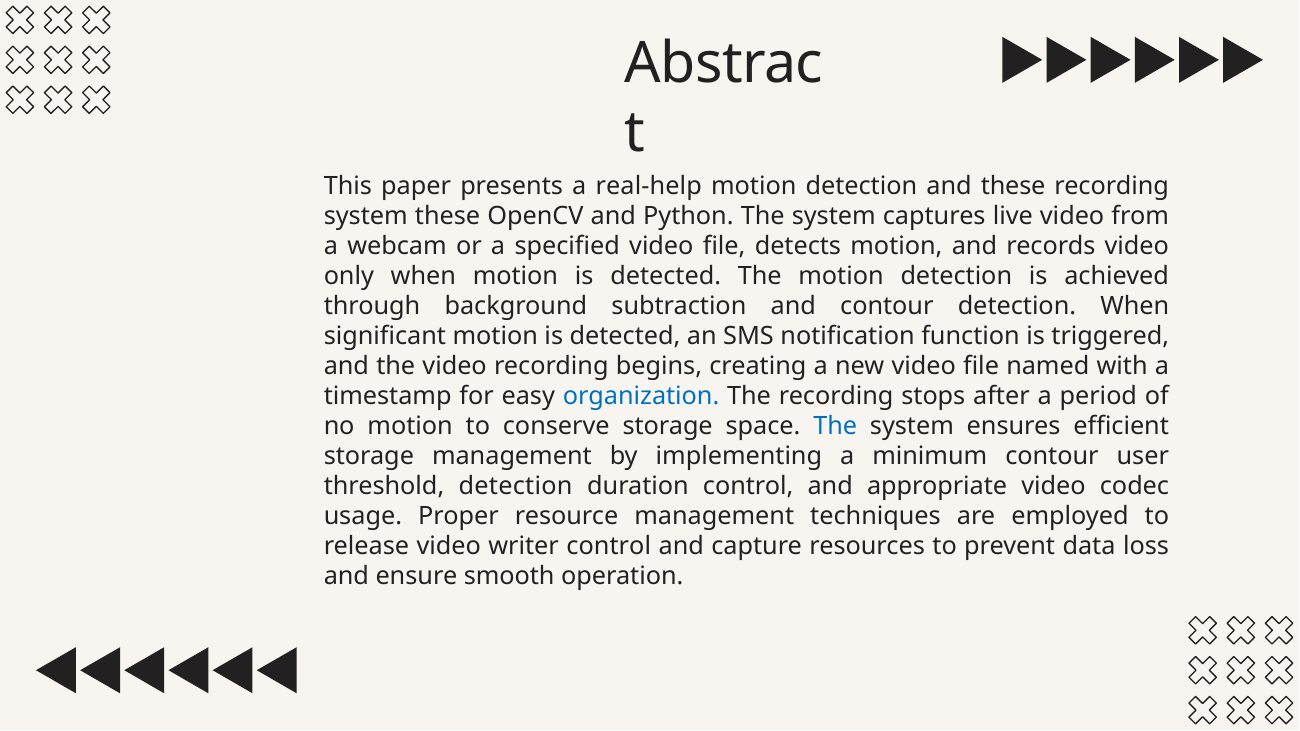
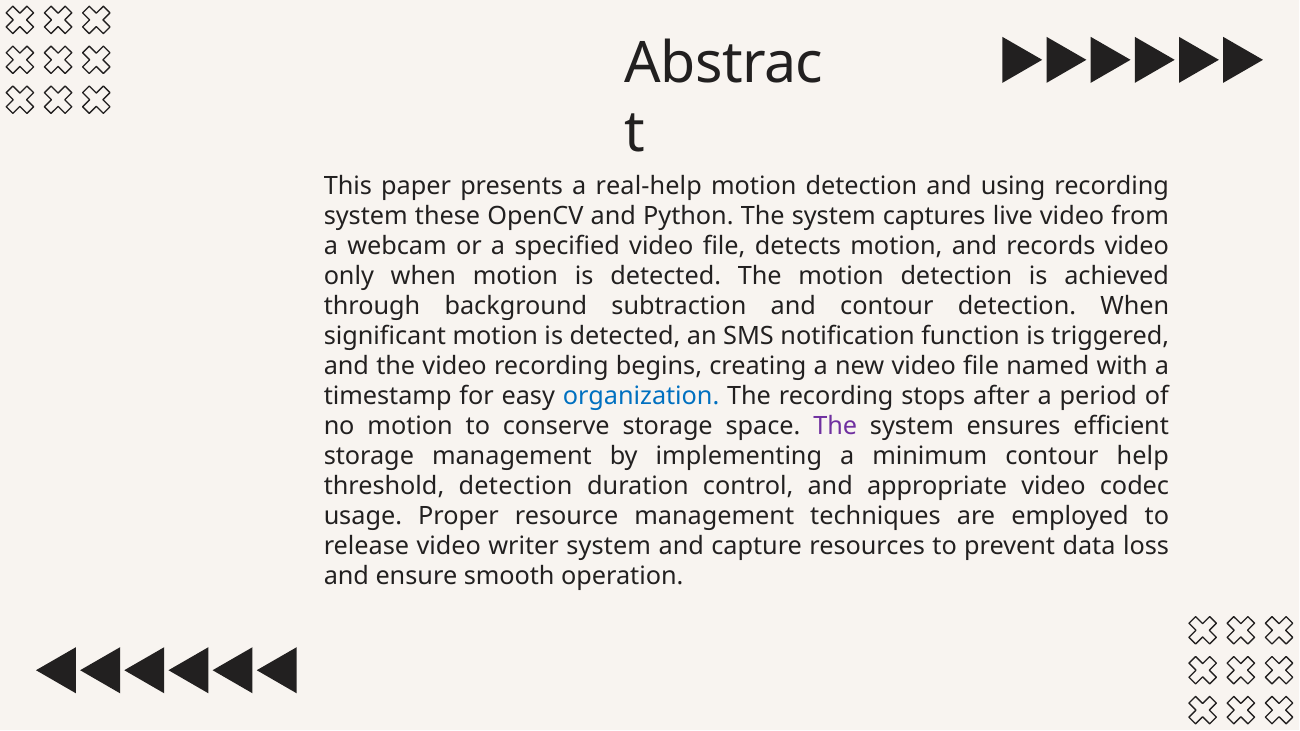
and these: these -> using
The at (835, 426) colour: blue -> purple
user: user -> help
writer control: control -> system
